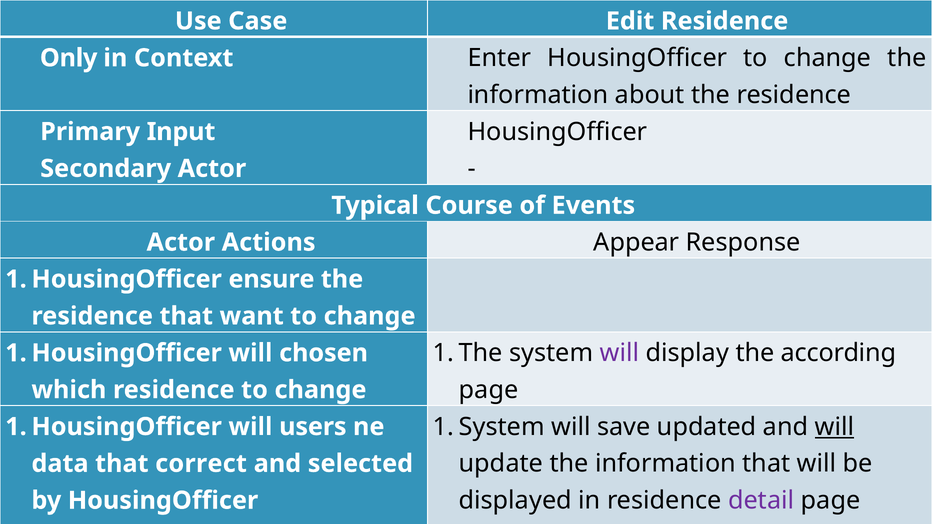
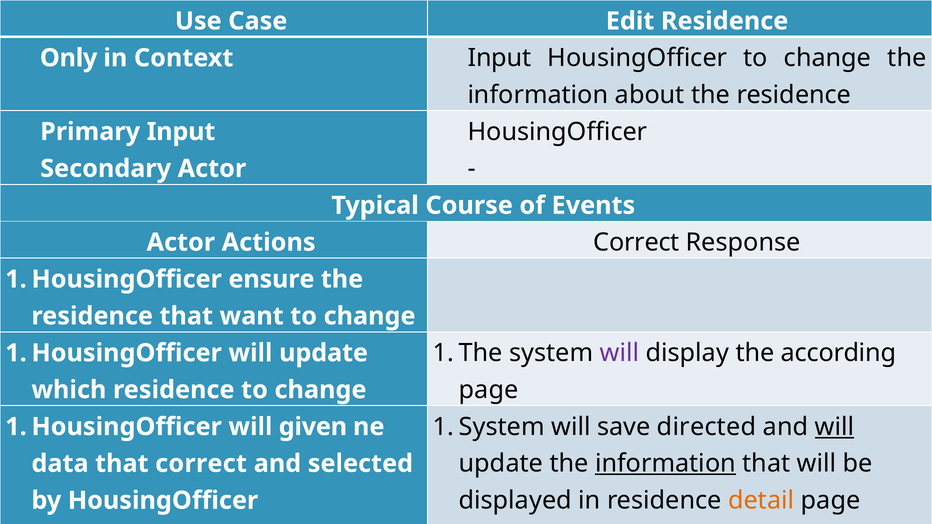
Context Enter: Enter -> Input
Appear at (636, 242): Appear -> Correct
chosen at (324, 353): chosen -> update
updated: updated -> directed
users: users -> given
information at (665, 464) underline: none -> present
detail colour: purple -> orange
